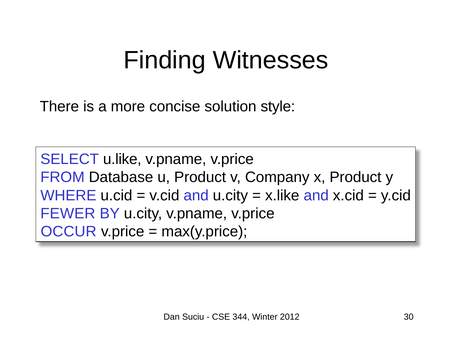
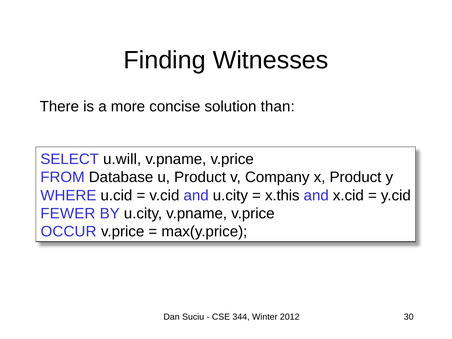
style: style -> than
u.like: u.like -> u.will
x.like: x.like -> x.this
